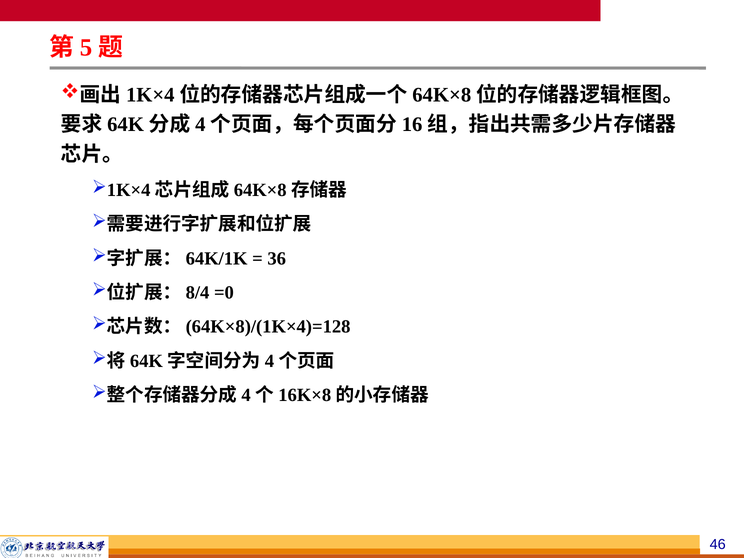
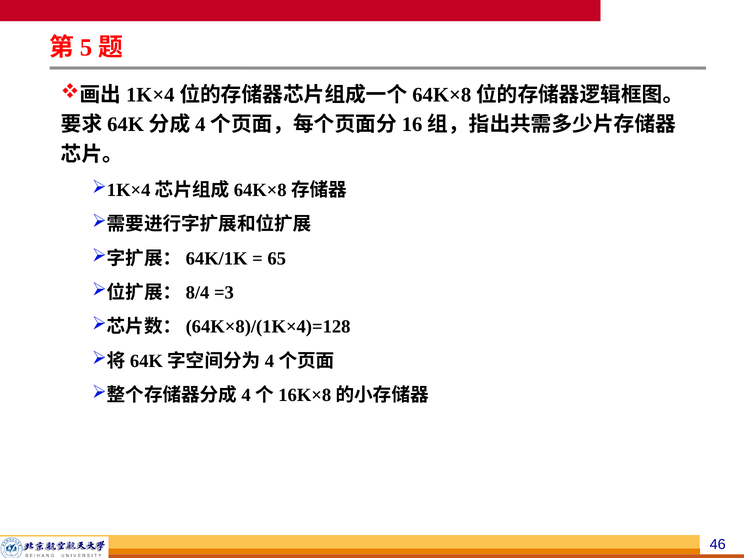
36: 36 -> 65
=0: =0 -> =3
